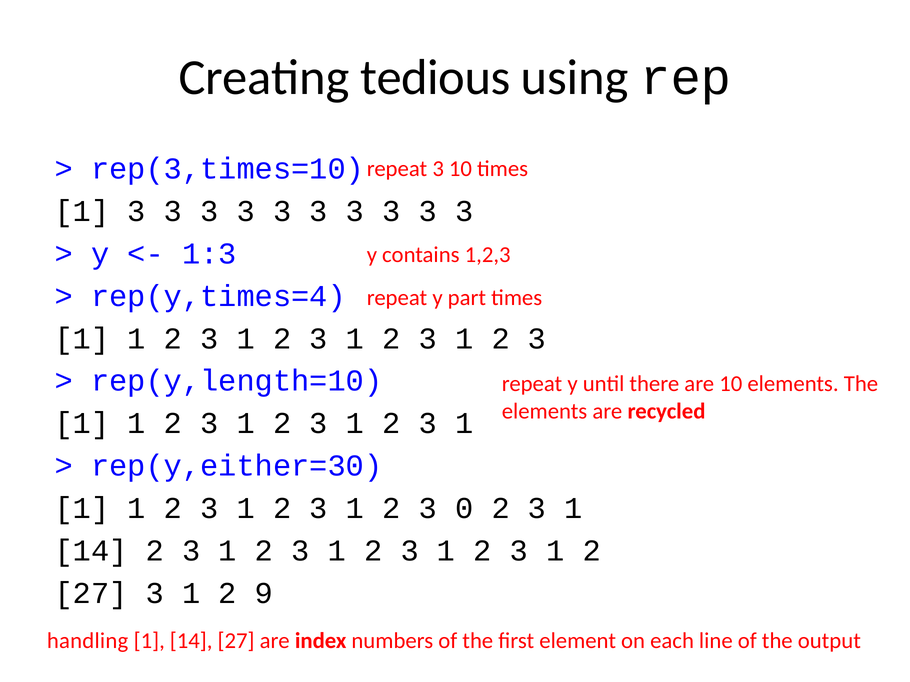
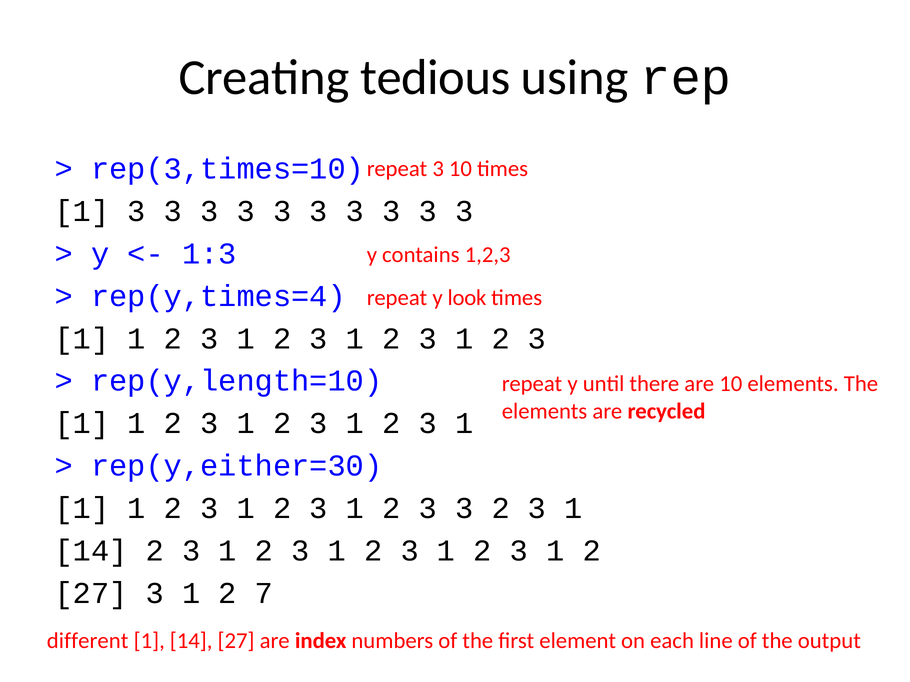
part: part -> look
2 3 0: 0 -> 3
9: 9 -> 7
handling: handling -> different
